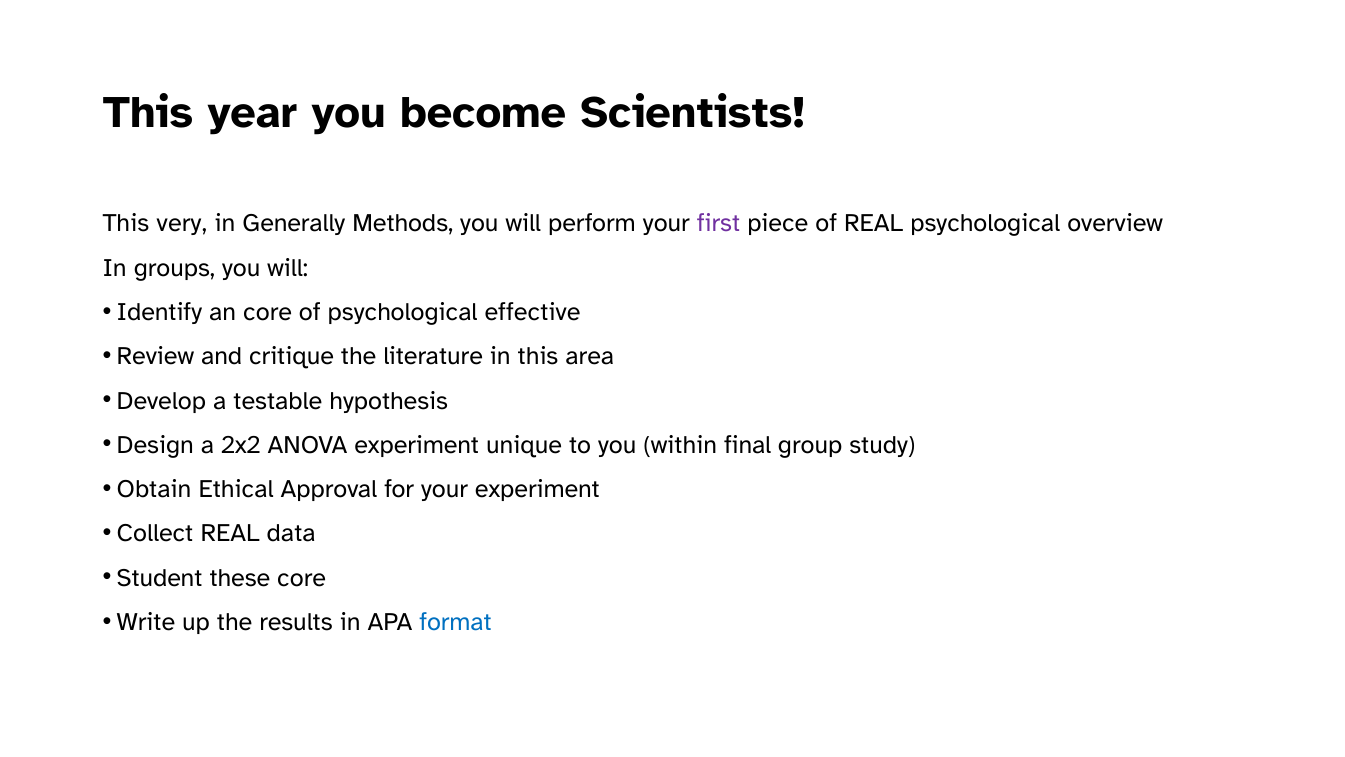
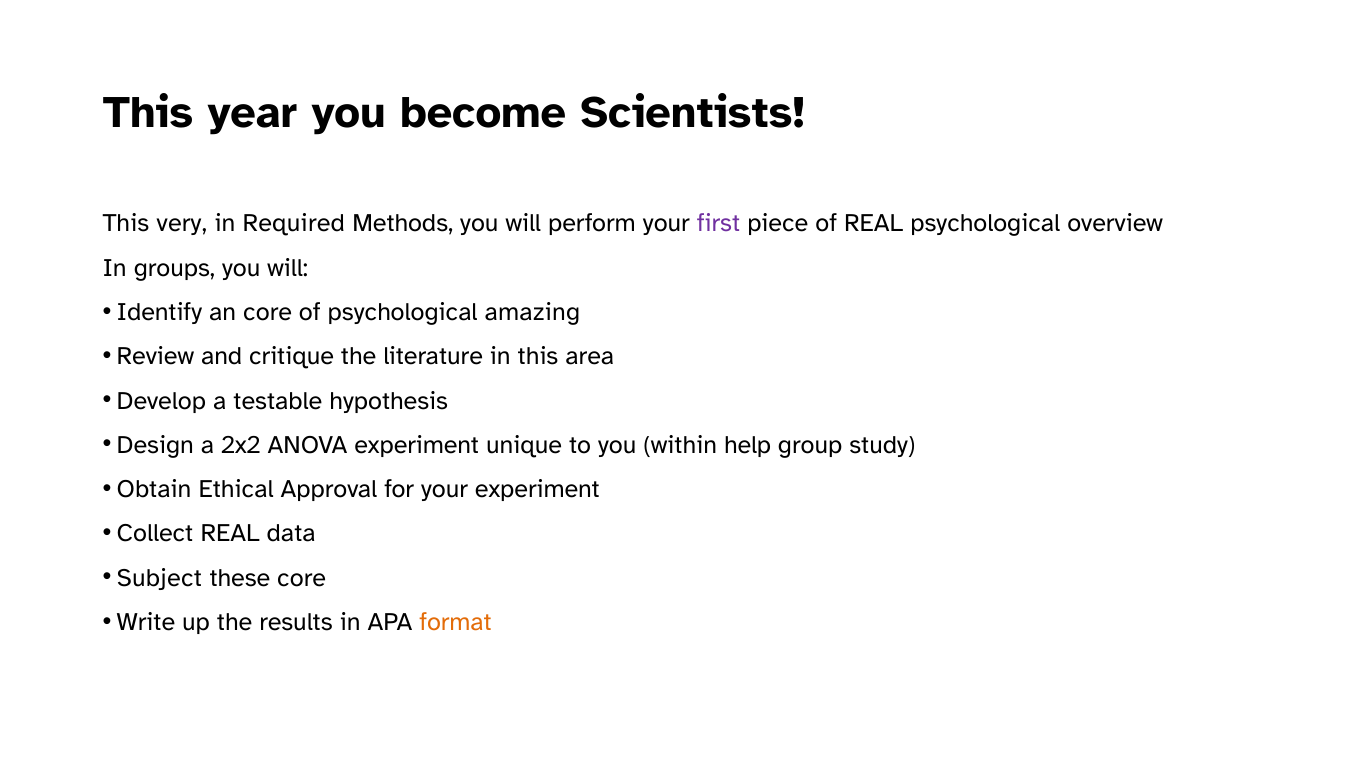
Generally: Generally -> Required
effective: effective -> amazing
final: final -> help
Student: Student -> Subject
format colour: blue -> orange
